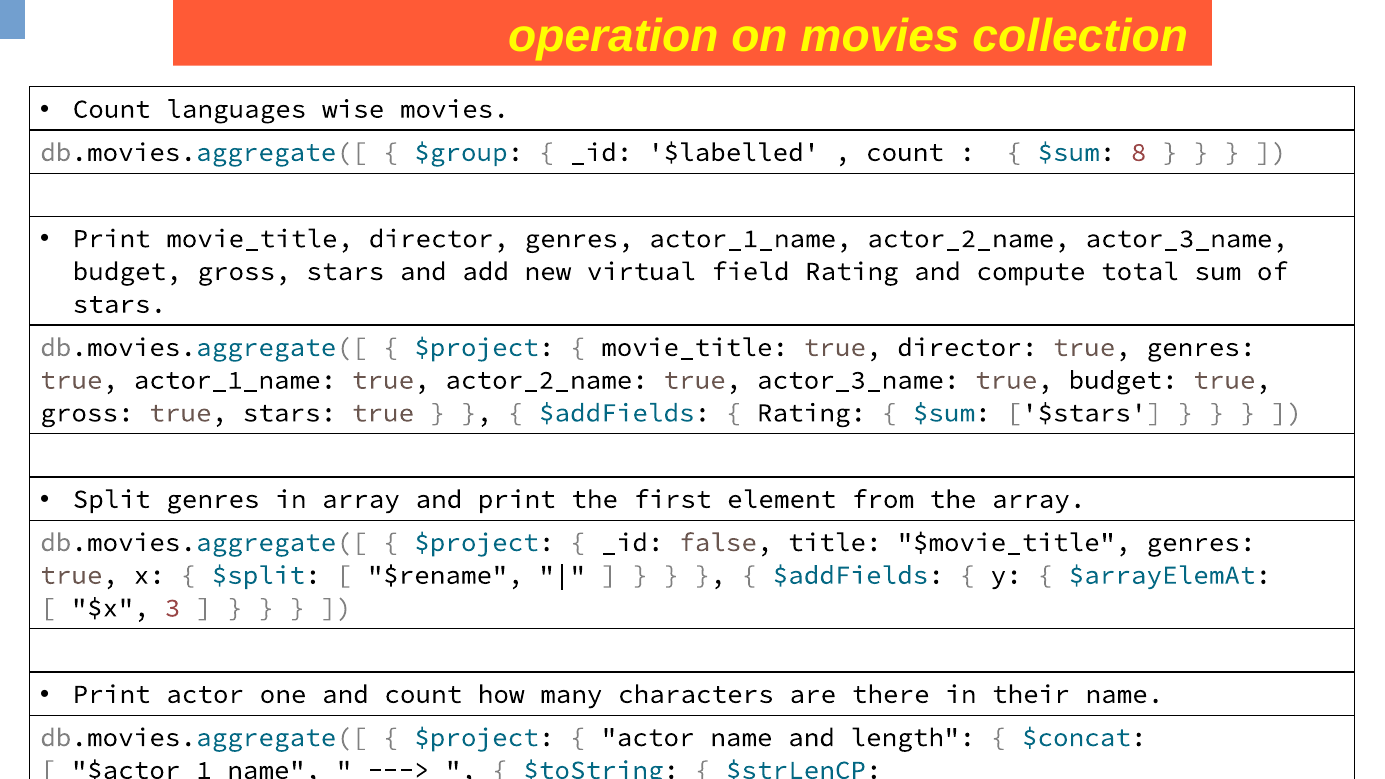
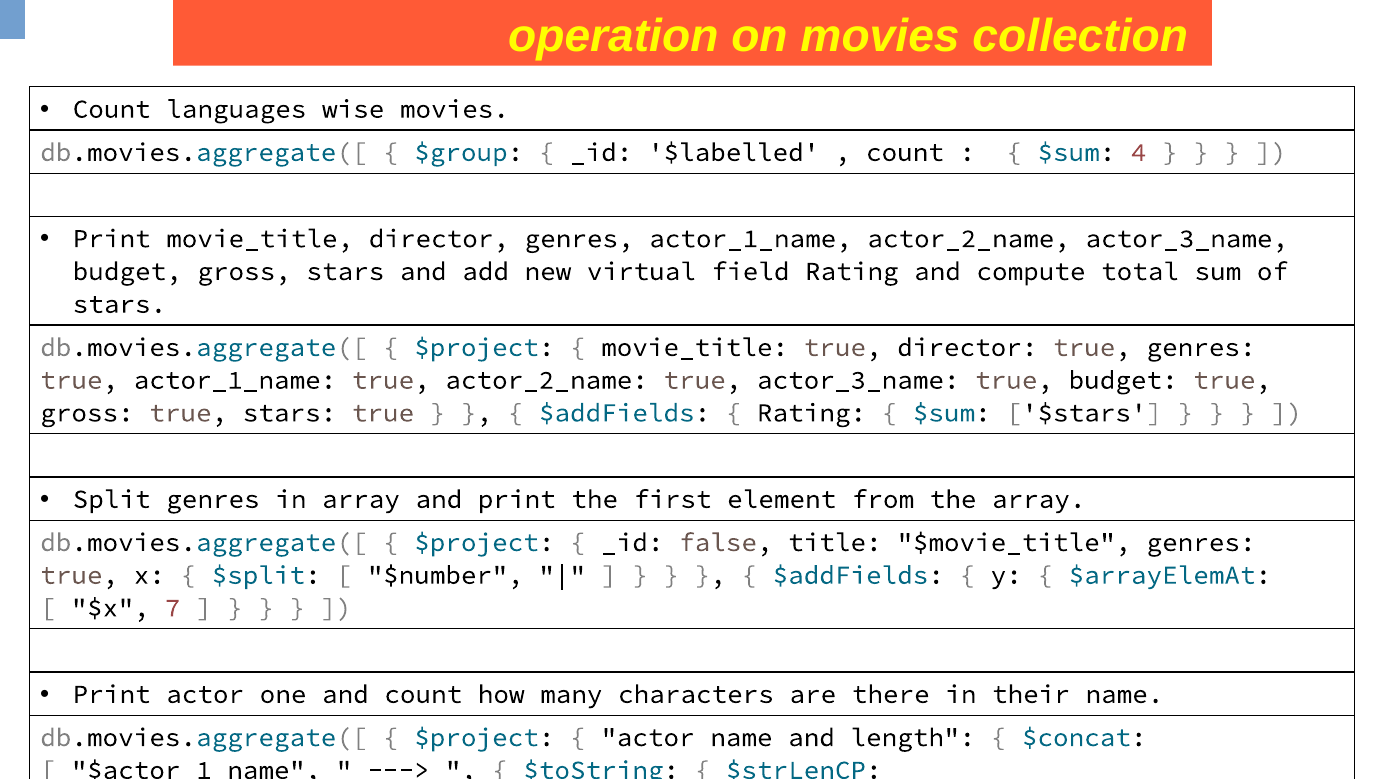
8: 8 -> 4
$rename: $rename -> $number
3: 3 -> 7
